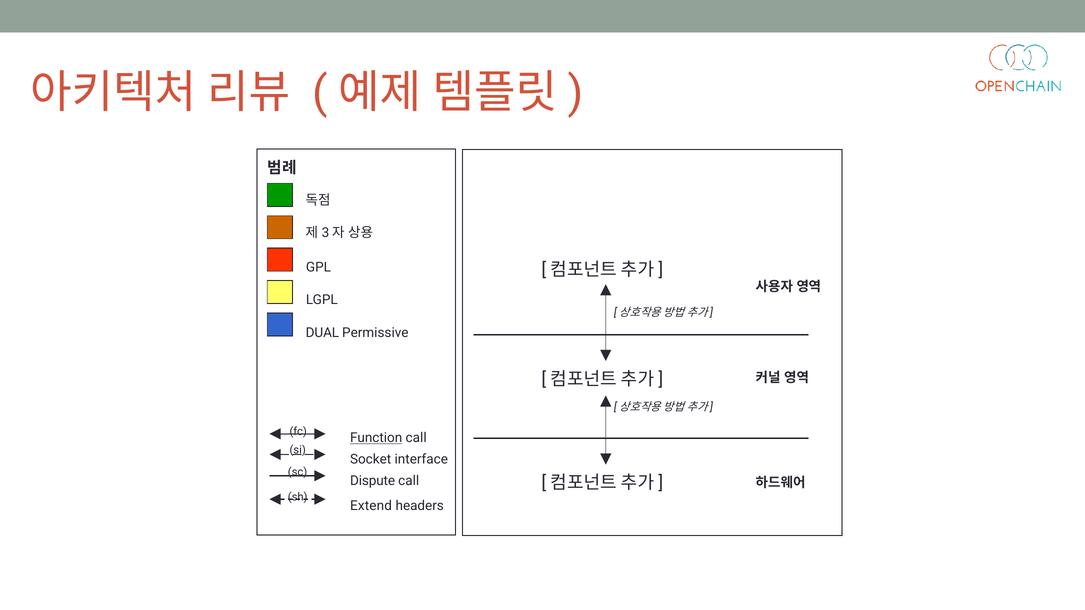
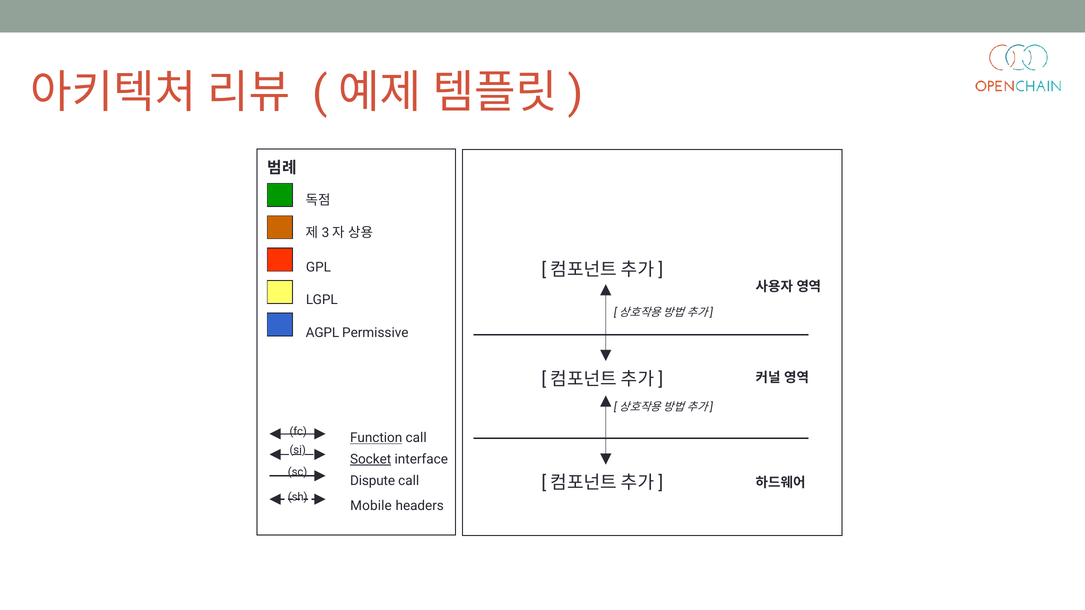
DUAL: DUAL -> AGPL
Socket underline: none -> present
Extend: Extend -> Mobile
